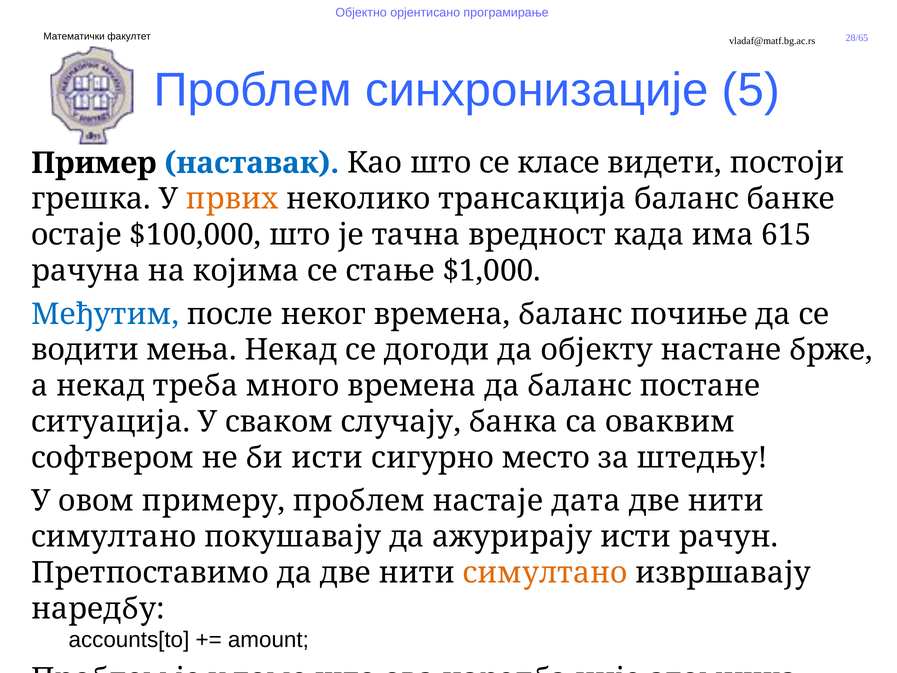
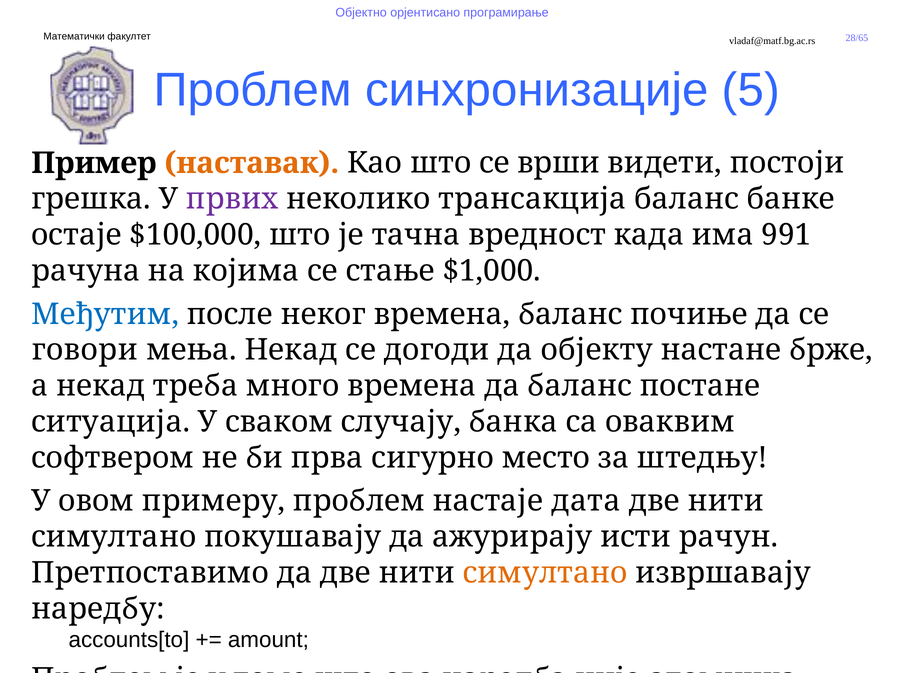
наставак colour: blue -> orange
класе: класе -> врши
првих colour: orange -> purple
615: 615 -> 991
водити: водити -> говори
би исти: исти -> прва
